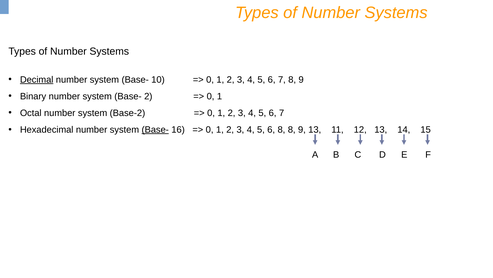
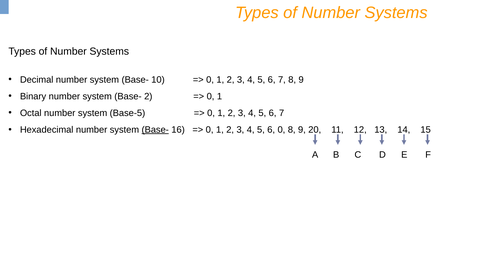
Decimal underline: present -> none
Base-2: Base-2 -> Base-5
6 8: 8 -> 0
9 13: 13 -> 20
